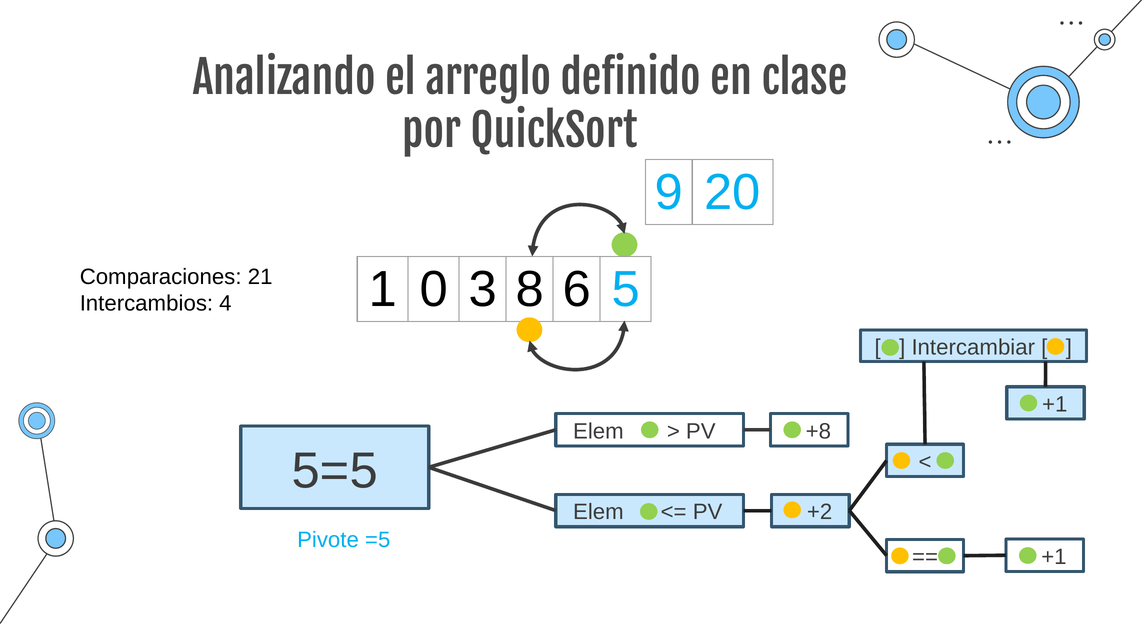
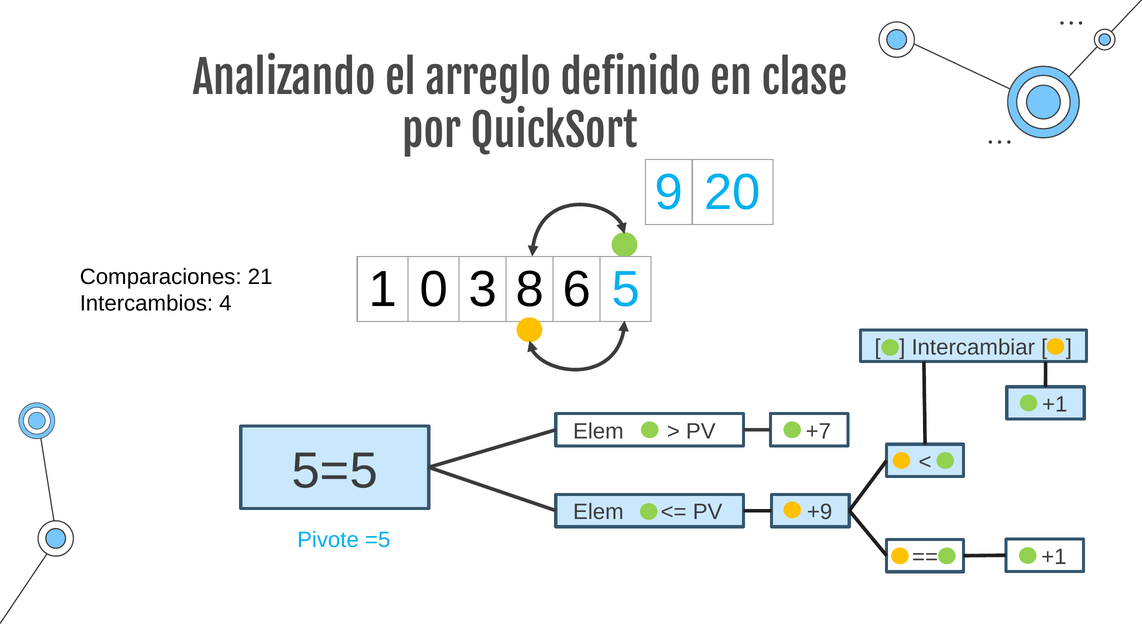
+8: +8 -> +7
+2: +2 -> +9
